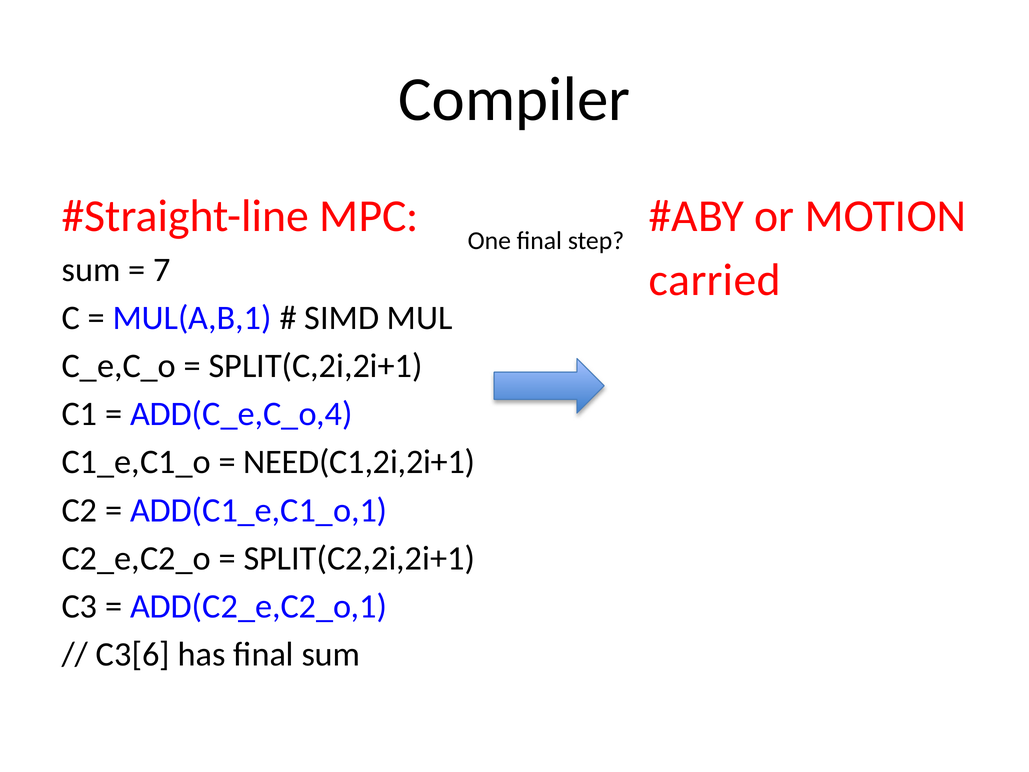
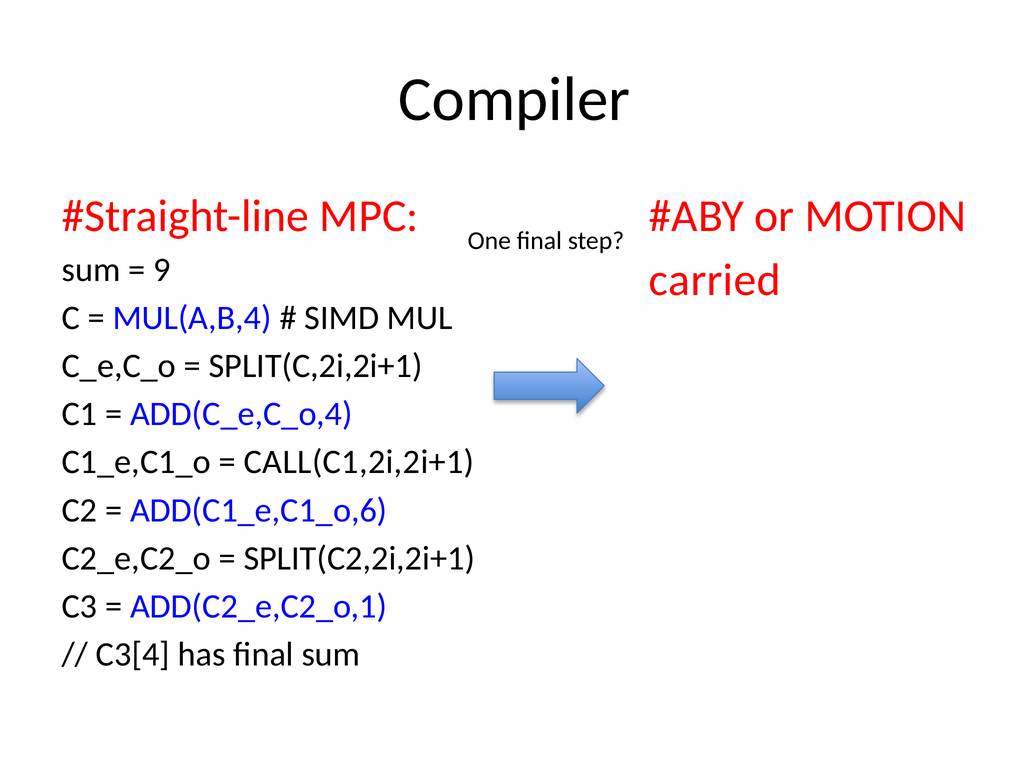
7: 7 -> 9
MUL(A,B,1: MUL(A,B,1 -> MUL(A,B,4
NEED(C1,2i,2i+1: NEED(C1,2i,2i+1 -> CALL(C1,2i,2i+1
ADD(C1_e,C1_o,1: ADD(C1_e,C1_o,1 -> ADD(C1_e,C1_o,6
C3[6: C3[6 -> C3[4
